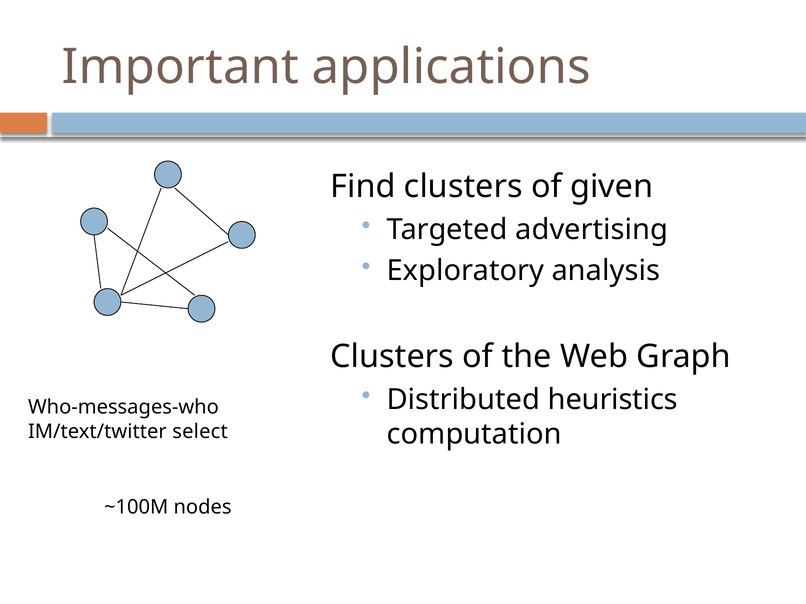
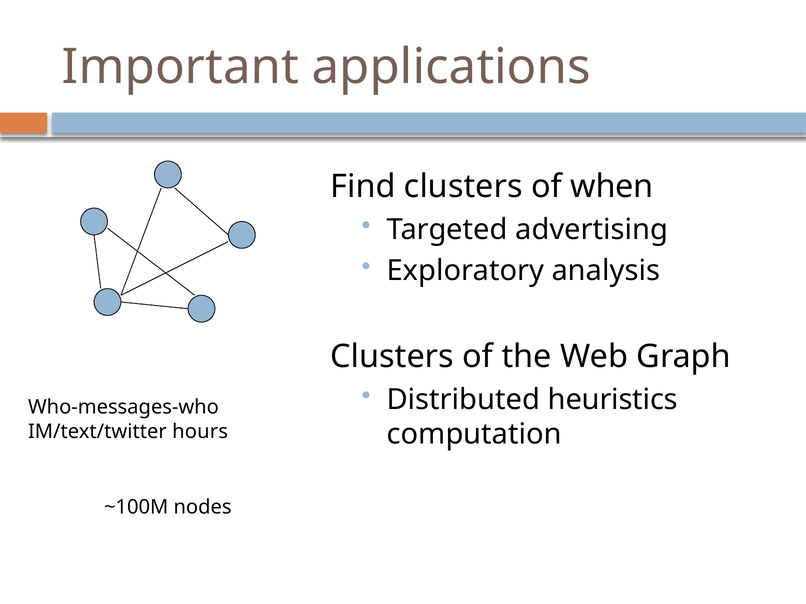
given: given -> when
select: select -> hours
